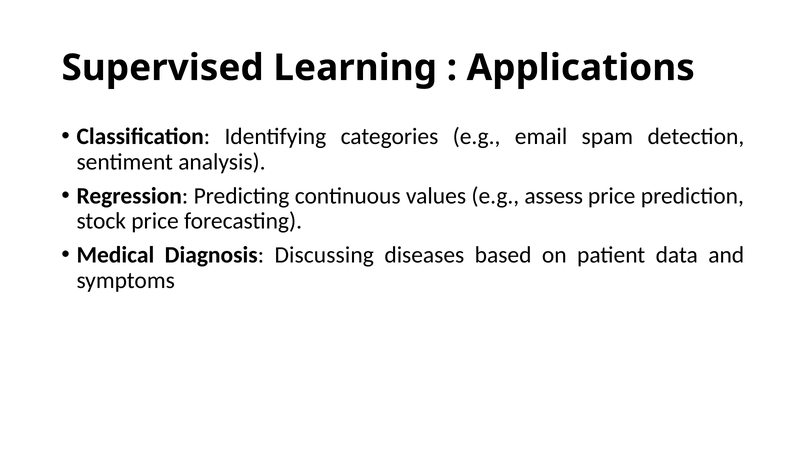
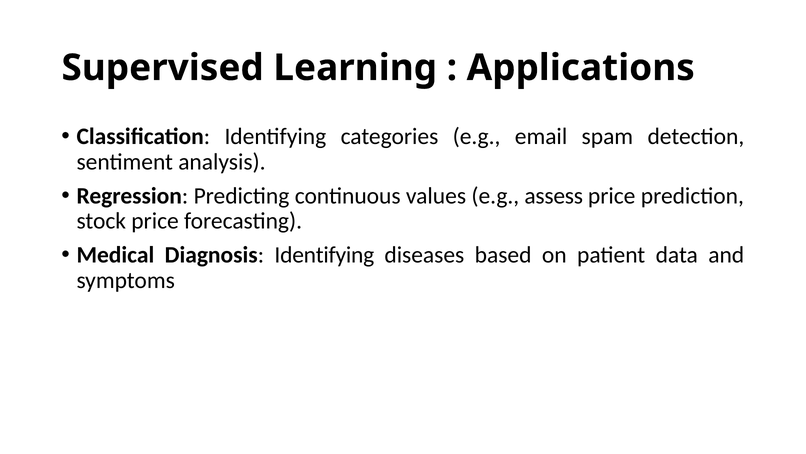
Diagnosis Discussing: Discussing -> Identifying
